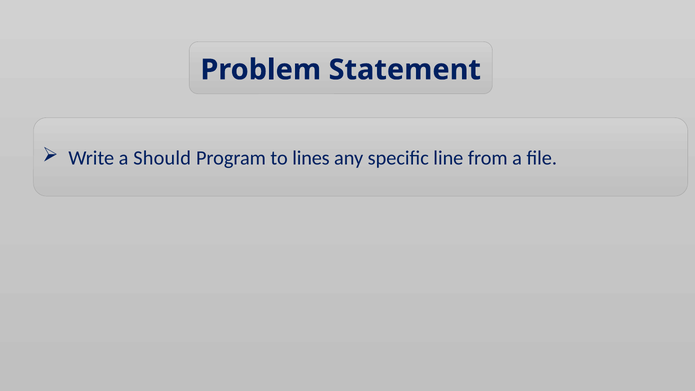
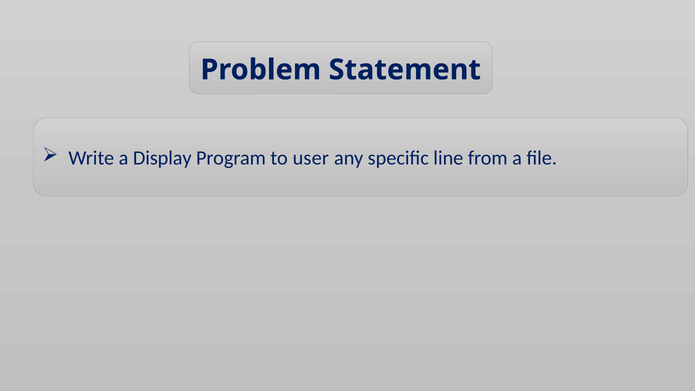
Should: Should -> Display
lines: lines -> user
